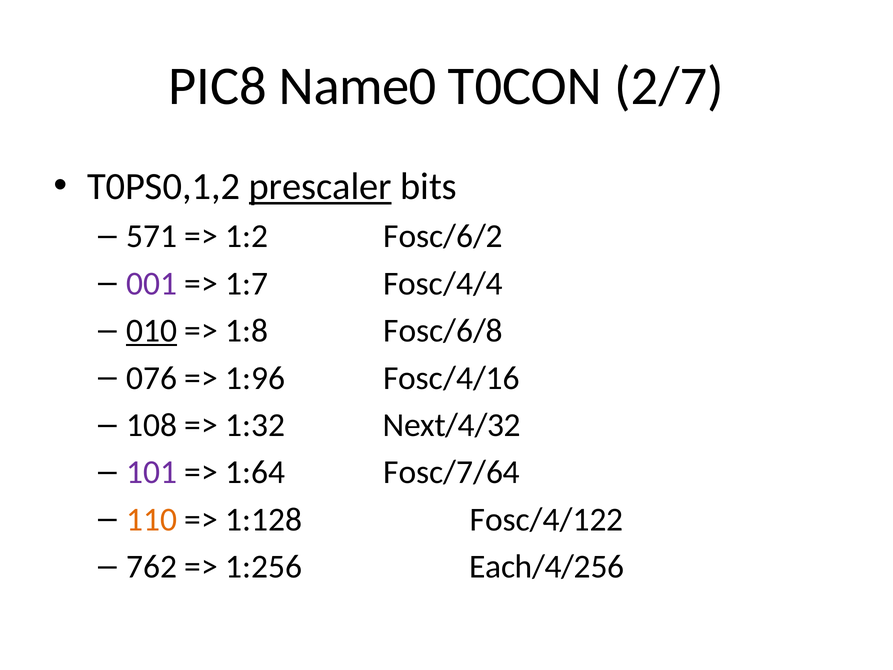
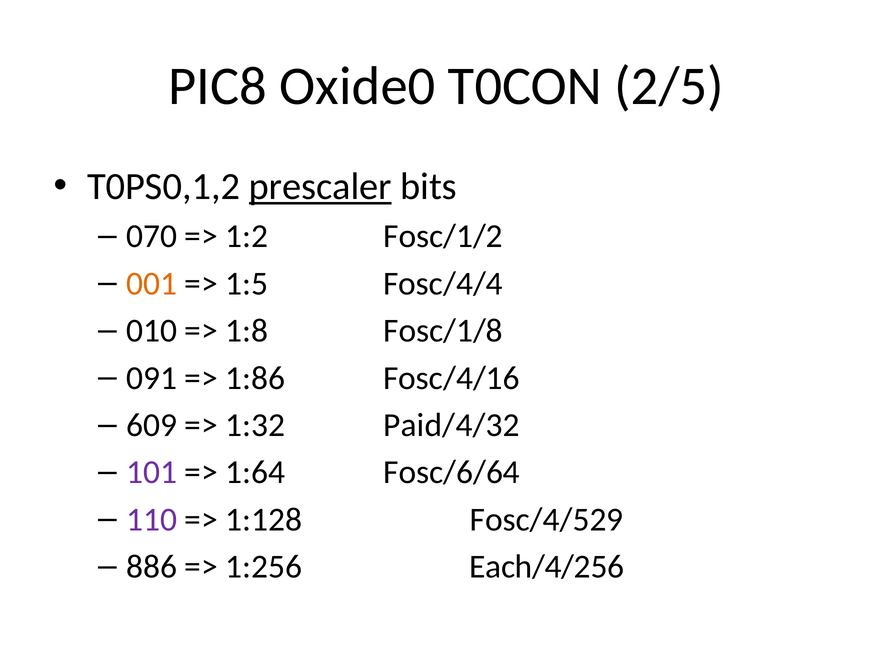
Name0: Name0 -> Oxide0
2/7: 2/7 -> 2/5
571: 571 -> 070
Fosc/6/2: Fosc/6/2 -> Fosc/1/2
001 colour: purple -> orange
1:7: 1:7 -> 1:5
010 underline: present -> none
Fosc/6/8: Fosc/6/8 -> Fosc/1/8
076: 076 -> 091
1:96: 1:96 -> 1:86
108: 108 -> 609
Next/4/32: Next/4/32 -> Paid/4/32
Fosc/7/64: Fosc/7/64 -> Fosc/6/64
110 colour: orange -> purple
Fosc/4/122: Fosc/4/122 -> Fosc/4/529
762: 762 -> 886
